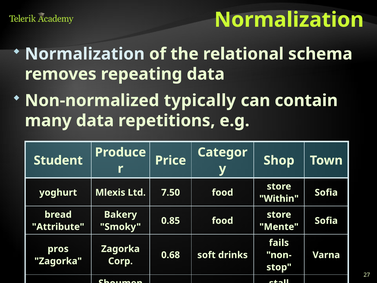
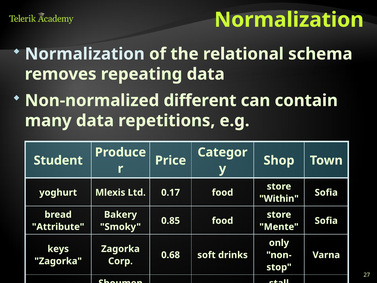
typically: typically -> different
7.50: 7.50 -> 0.17
fails: fails -> only
pros: pros -> keys
